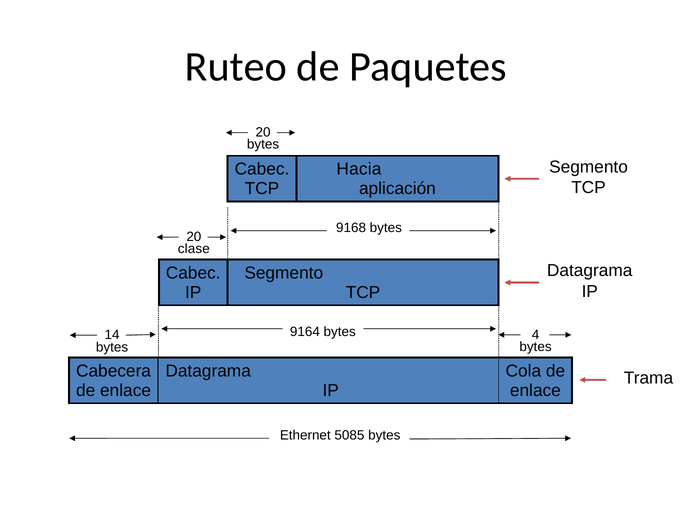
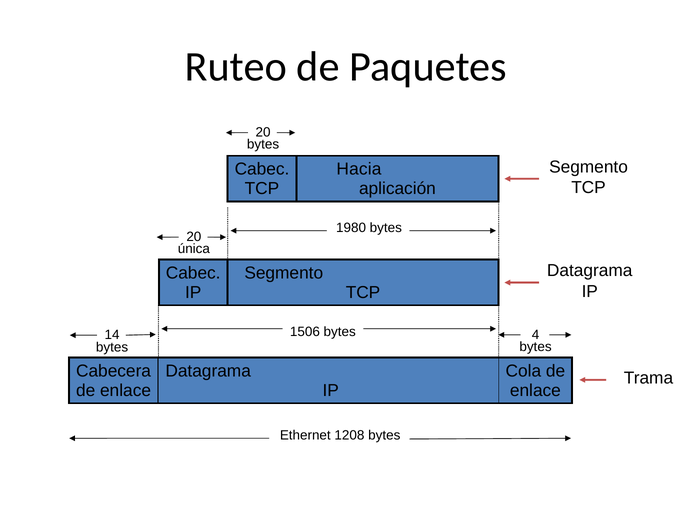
9168: 9168 -> 1980
clase: clase -> única
9164: 9164 -> 1506
5085: 5085 -> 1208
